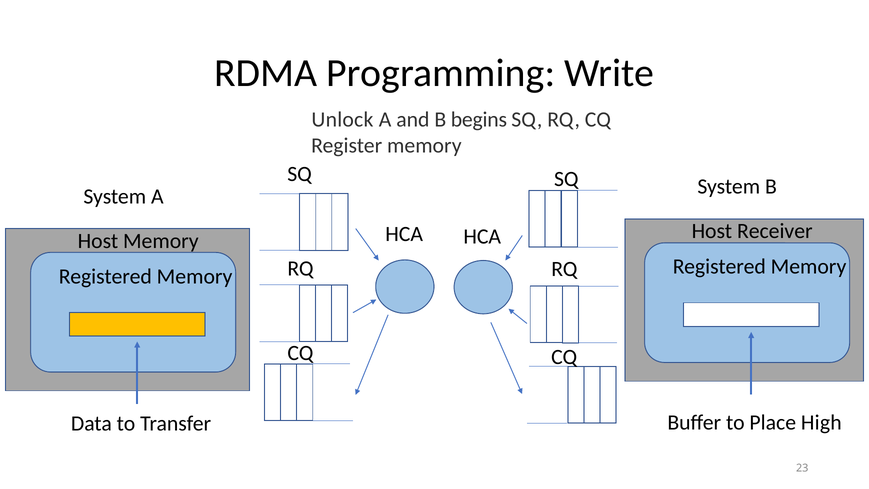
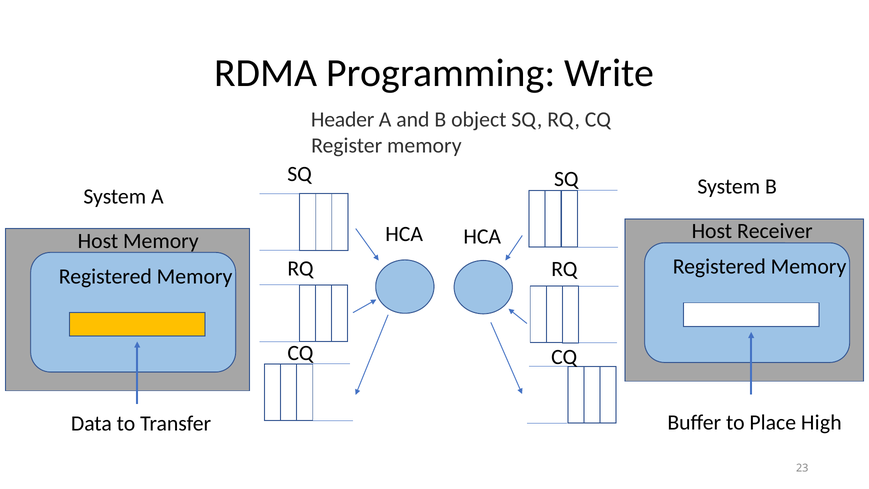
Unlock: Unlock -> Header
begins: begins -> object
